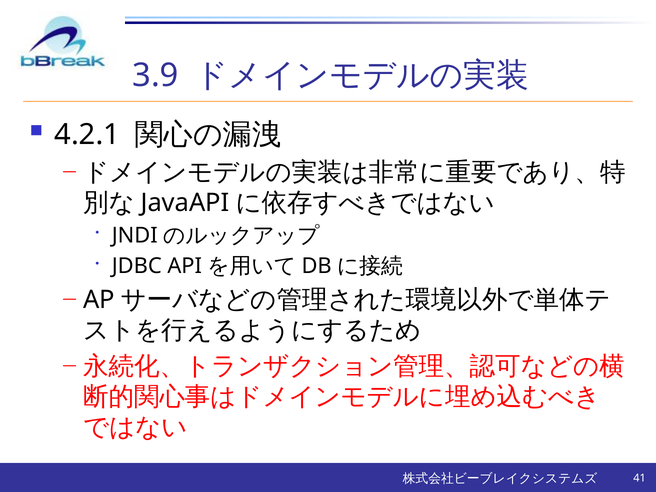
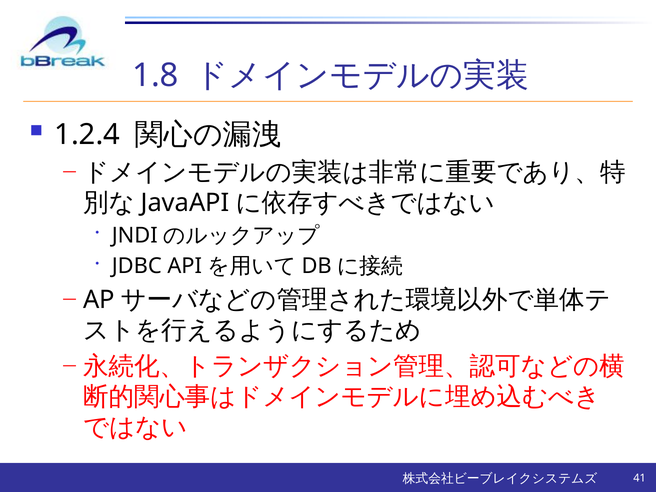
3.9: 3.9 -> 1.8
4.2.1: 4.2.1 -> 1.2.4
